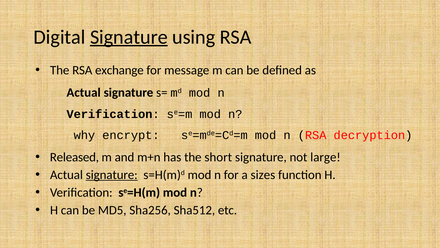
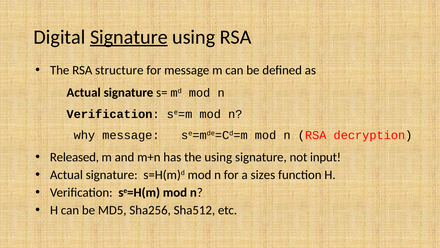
exchange: exchange -> structure
why encrypt: encrypt -> message
the short: short -> using
large: large -> input
signature at (112, 175) underline: present -> none
